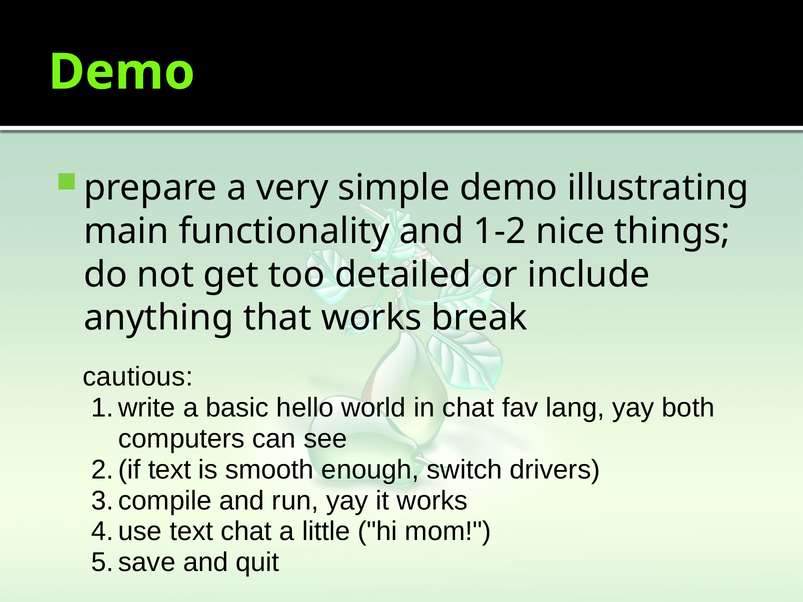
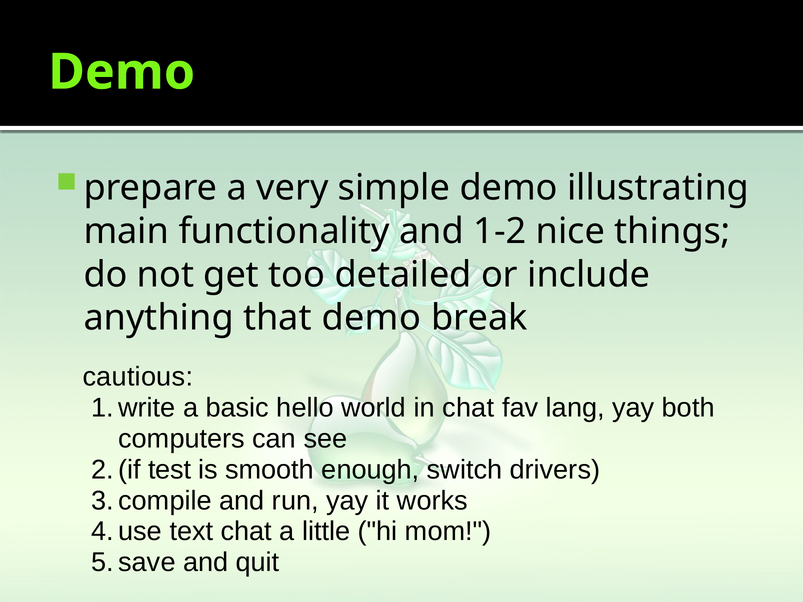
that works: works -> demo
text at (170, 470): text -> test
